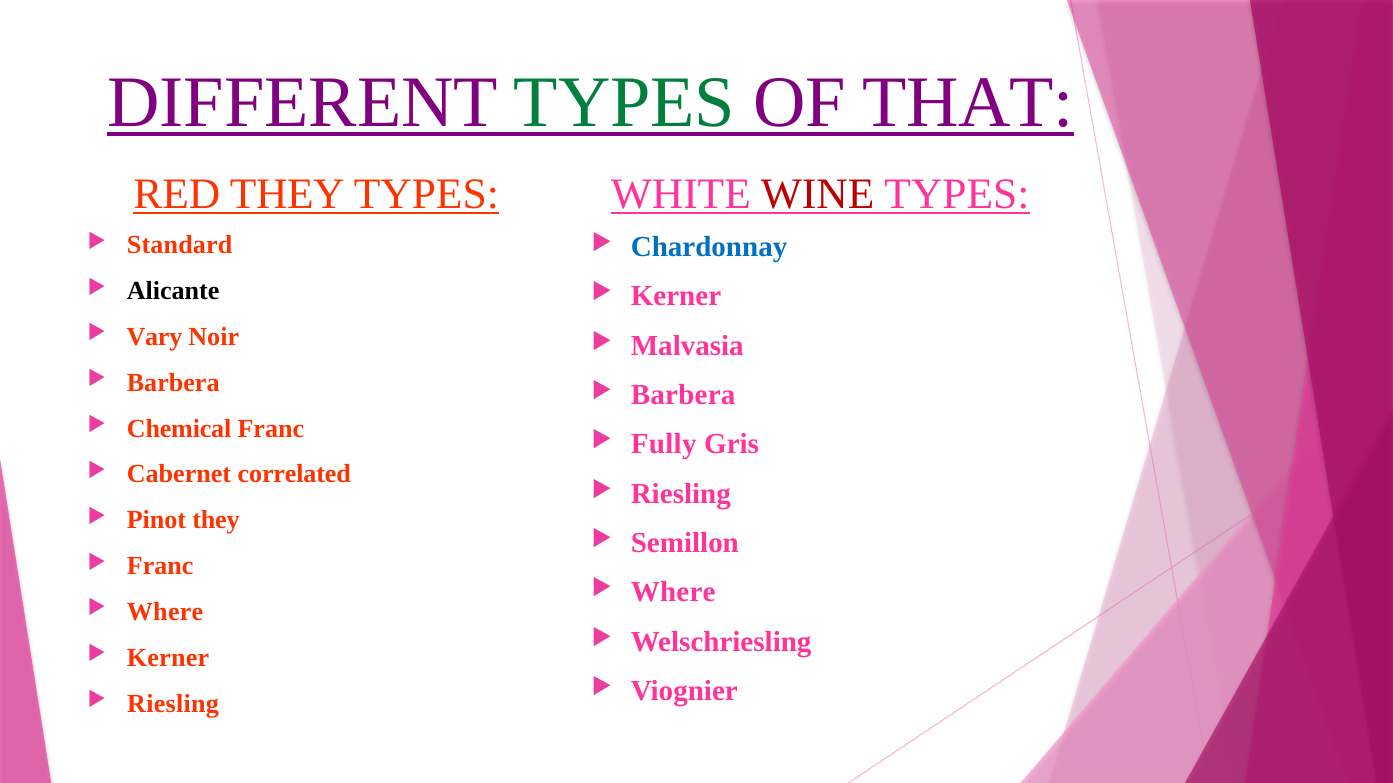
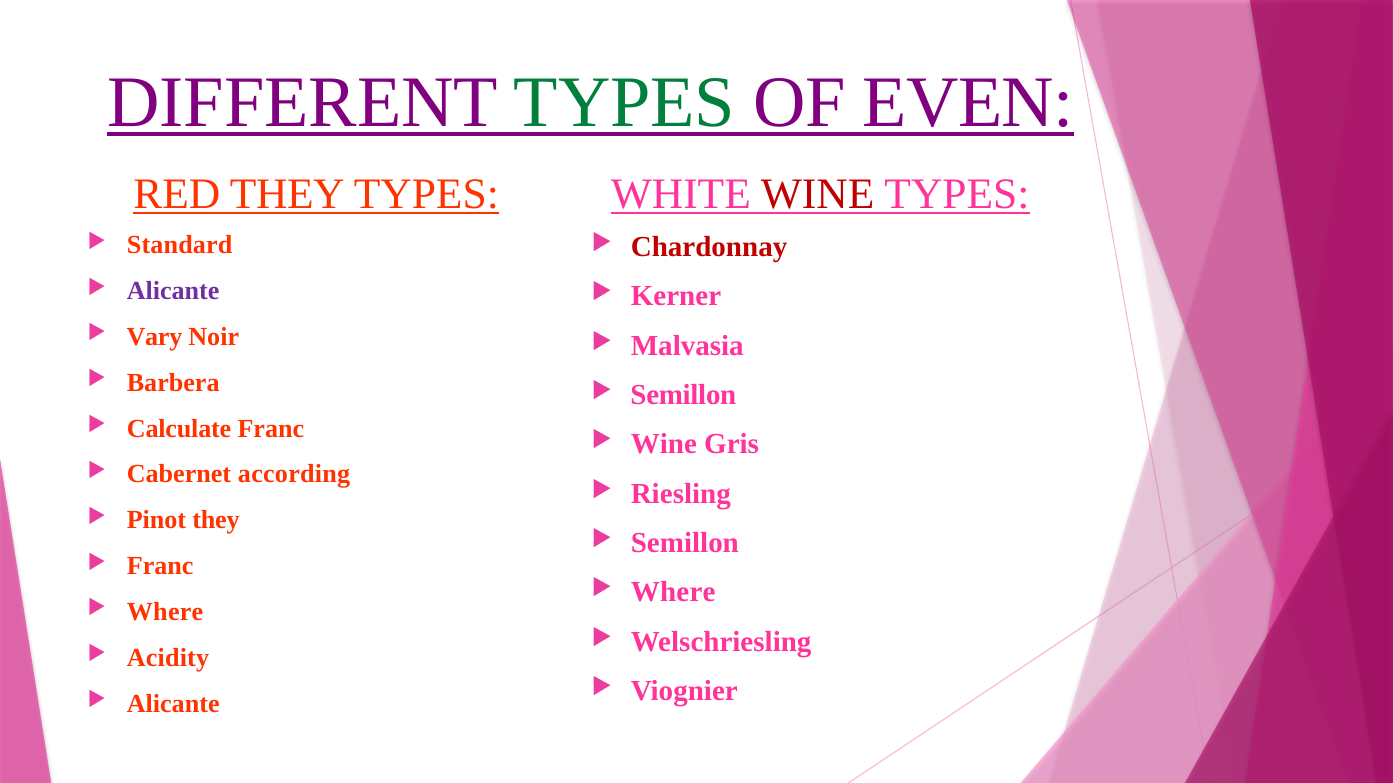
THAT: THAT -> EVEN
Chardonnay colour: blue -> red
Alicante at (173, 291) colour: black -> purple
Barbera at (683, 395): Barbera -> Semillon
Chemical: Chemical -> Calculate
Fully at (664, 445): Fully -> Wine
correlated: correlated -> according
Kerner at (168, 658): Kerner -> Acidity
Riesling at (173, 704): Riesling -> Alicante
